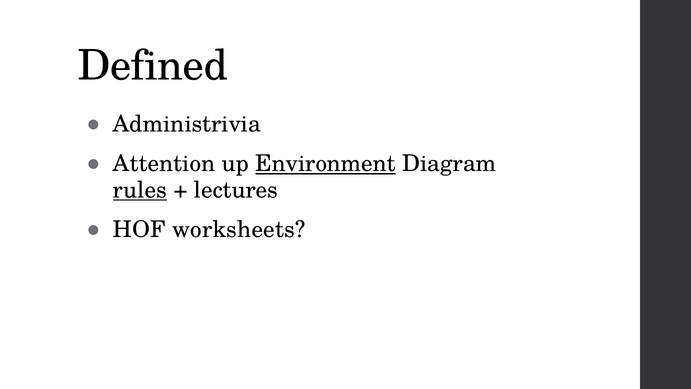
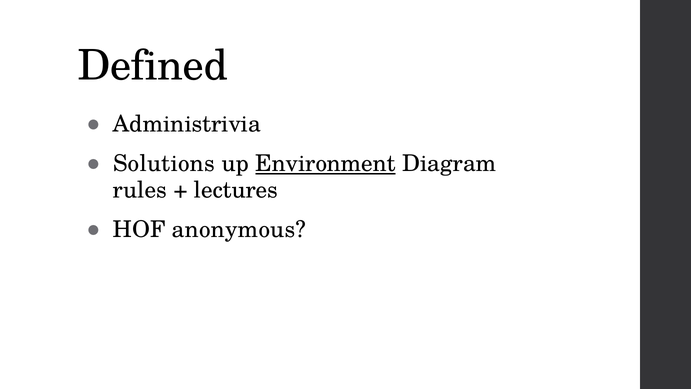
Attention: Attention -> Solutions
rules underline: present -> none
worksheets: worksheets -> anonymous
